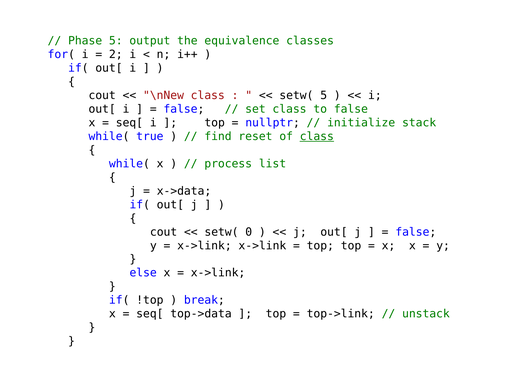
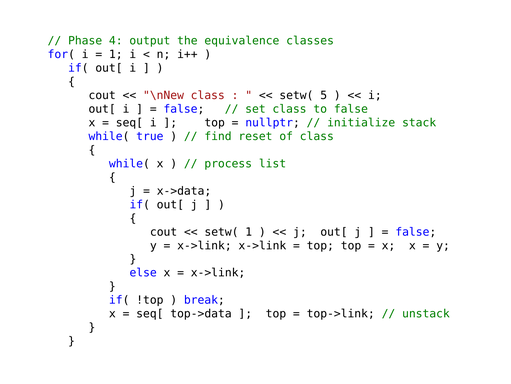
Phase 5: 5 -> 4
2 at (116, 54): 2 -> 1
class at (317, 136) underline: present -> none
setw( 0: 0 -> 1
